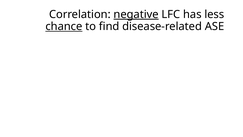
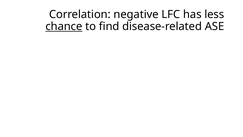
negative underline: present -> none
